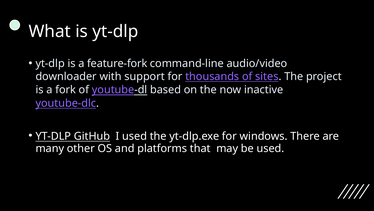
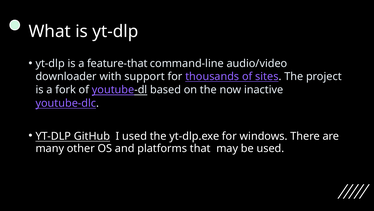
feature-fork: feature-fork -> feature-that
